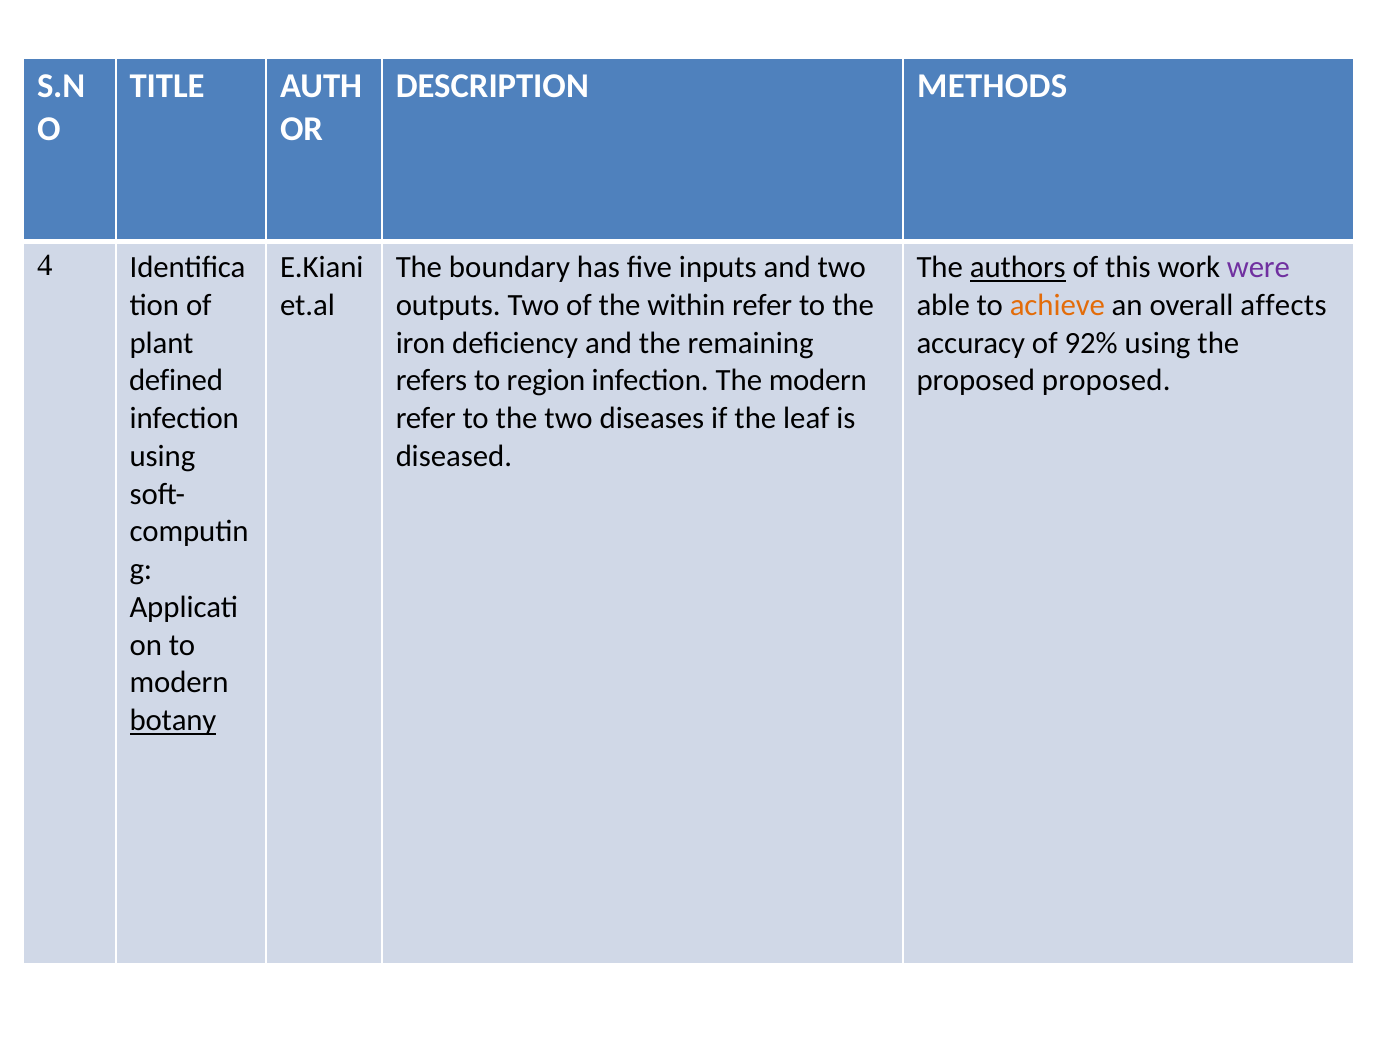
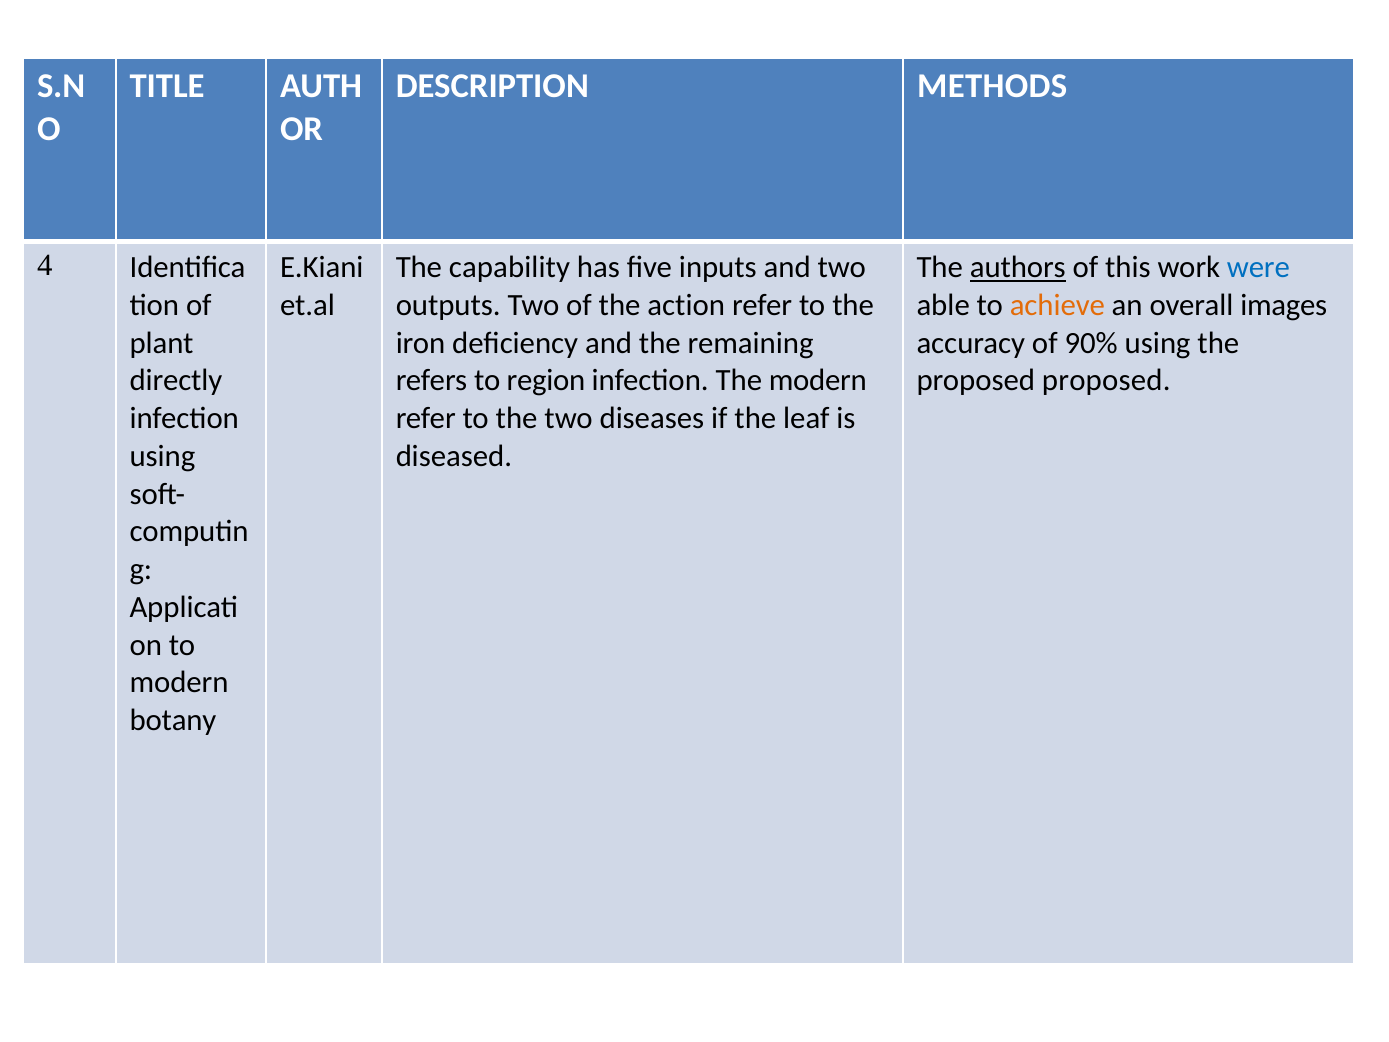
boundary: boundary -> capability
were colour: purple -> blue
within: within -> action
affects: affects -> images
92%: 92% -> 90%
defined: defined -> directly
botany underline: present -> none
